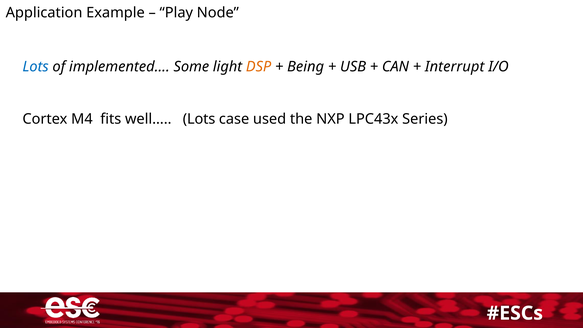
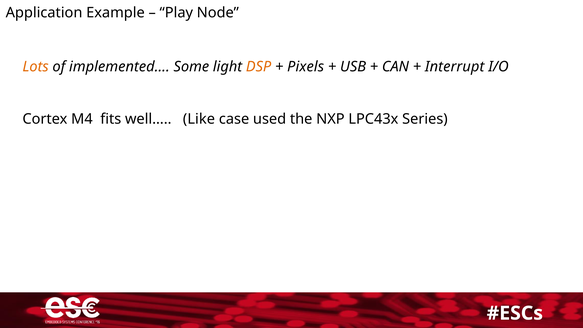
Lots at (36, 67) colour: blue -> orange
Being: Being -> Pixels
well… Lots: Lots -> Like
